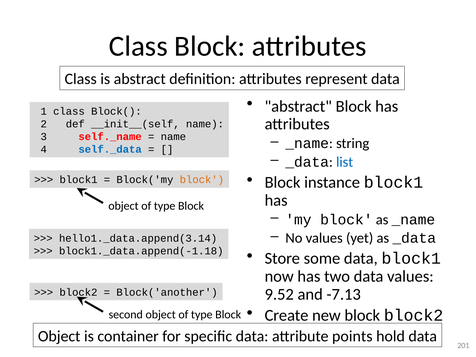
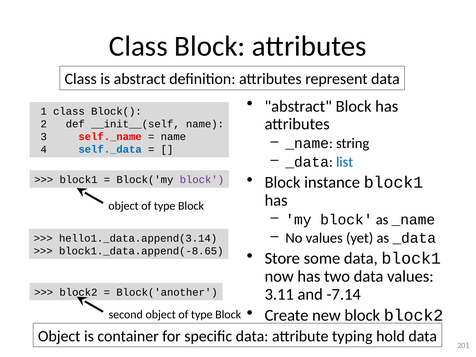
block at (202, 180) colour: orange -> purple
block1._data.append(-1.18: block1._data.append(-1.18 -> block1._data.append(-8.65
9.52: 9.52 -> 3.11
-7.13: -7.13 -> -7.14
points: points -> typing
